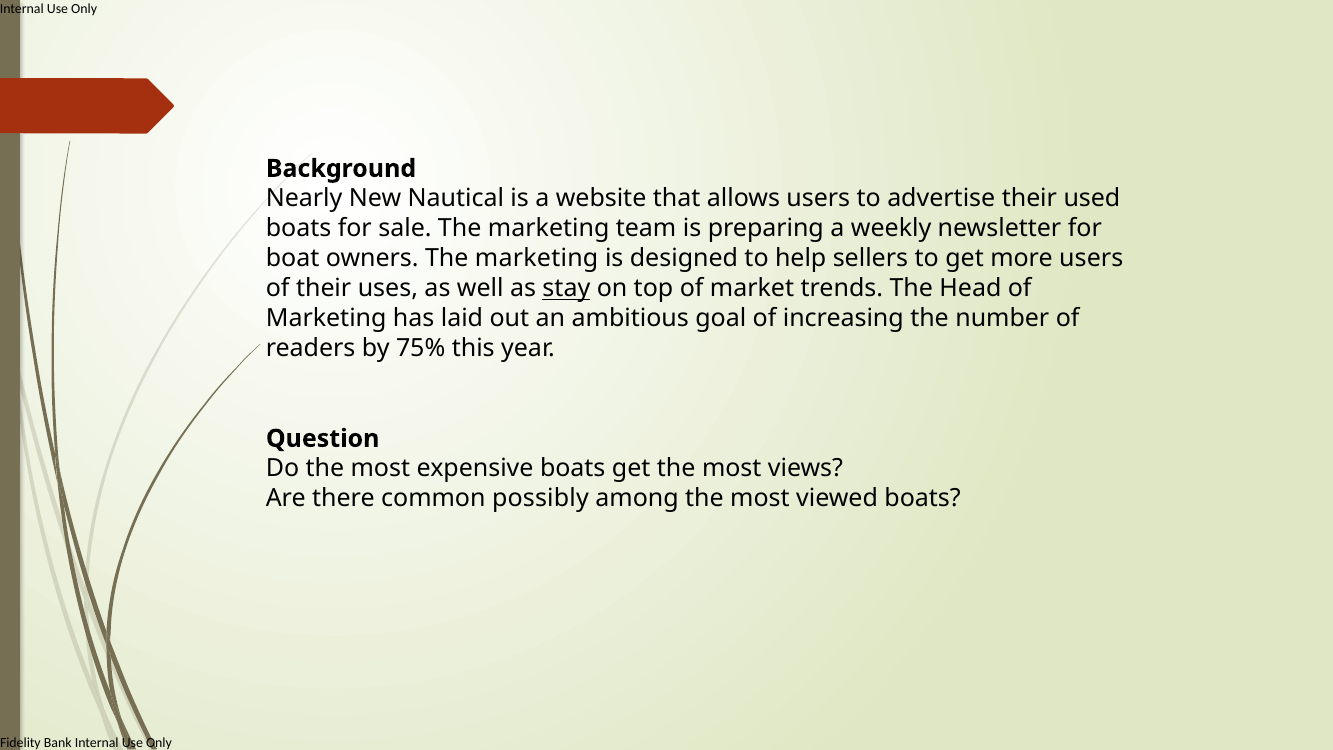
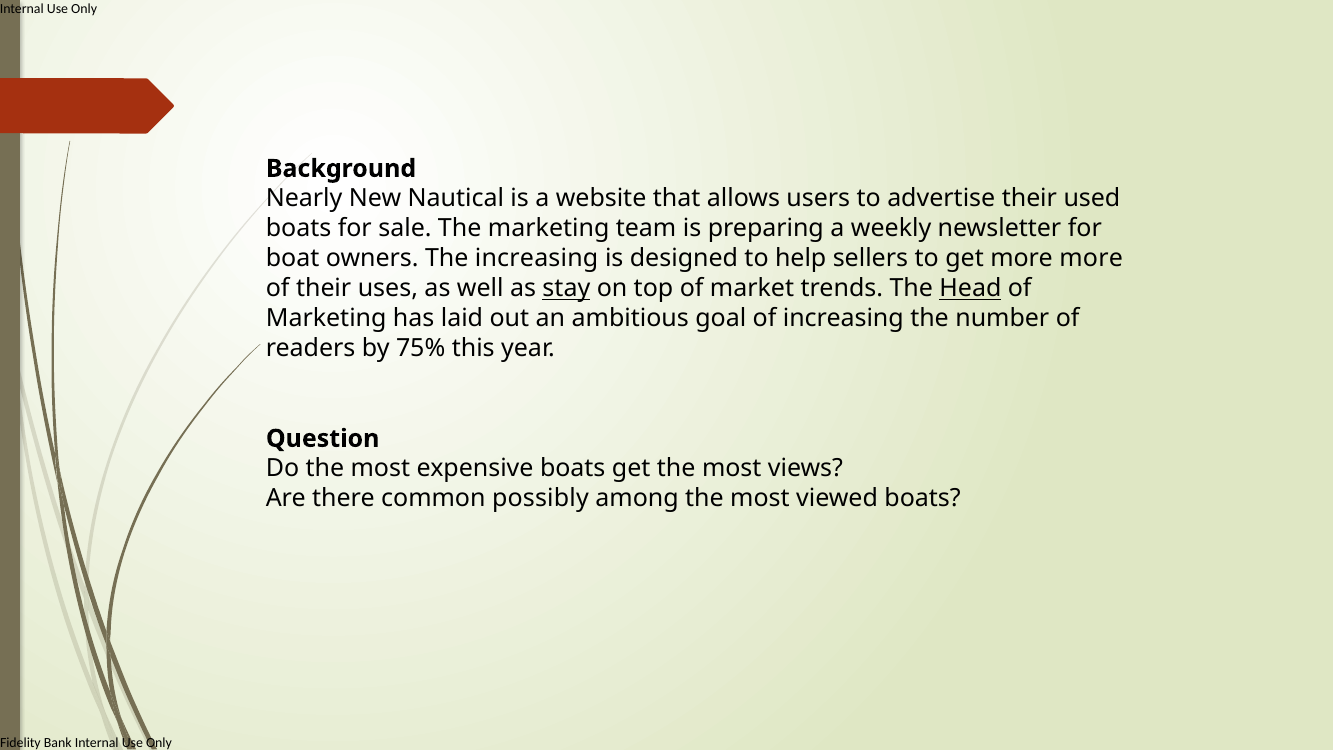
owners The marketing: marketing -> increasing
more users: users -> more
Head underline: none -> present
